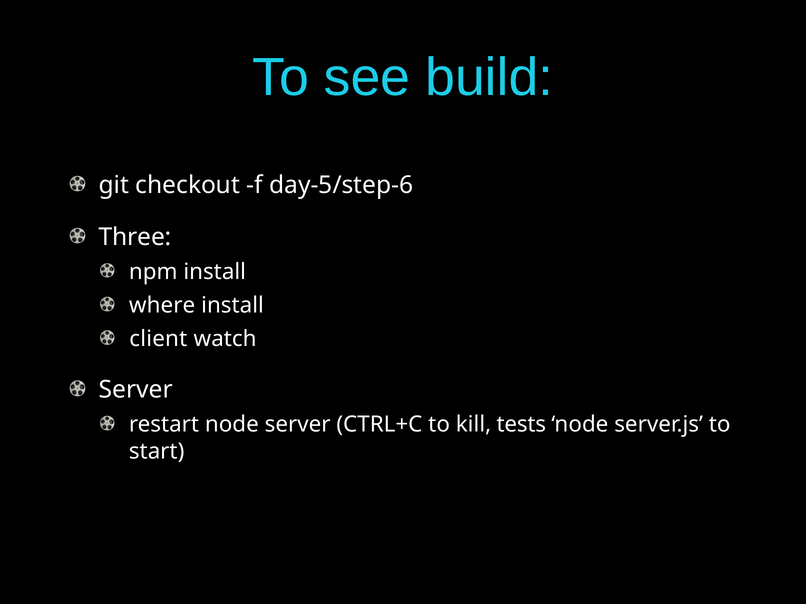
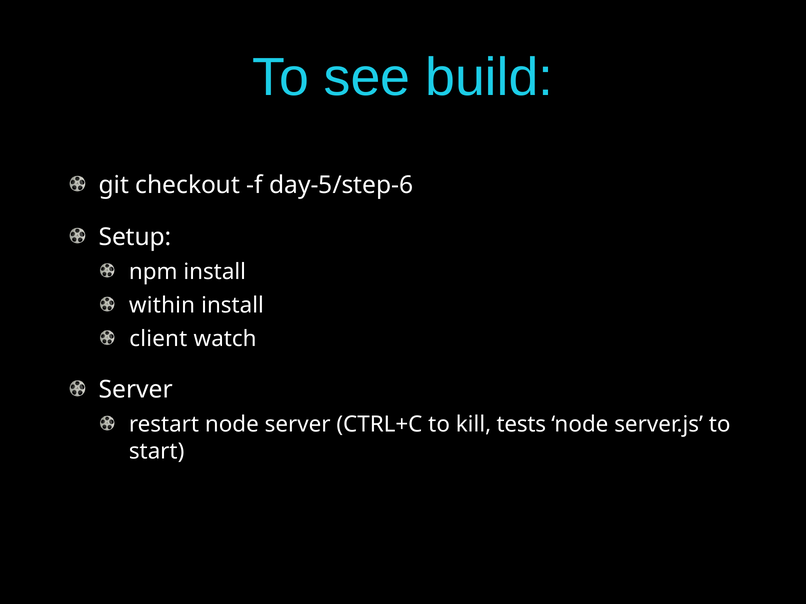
Three: Three -> Setup
where: where -> within
